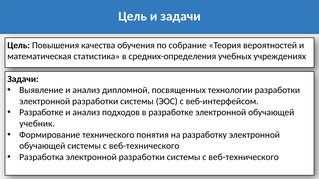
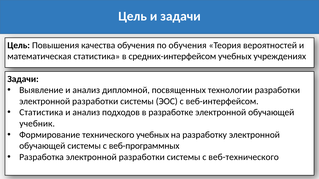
по собрание: собрание -> обучения
средних-определения: средних-определения -> средних-интерфейсом
Разработке at (41, 113): Разработке -> Статистика
технического понятия: понятия -> учебных
обучающей системы с веб-технического: веб-технического -> веб-программных
